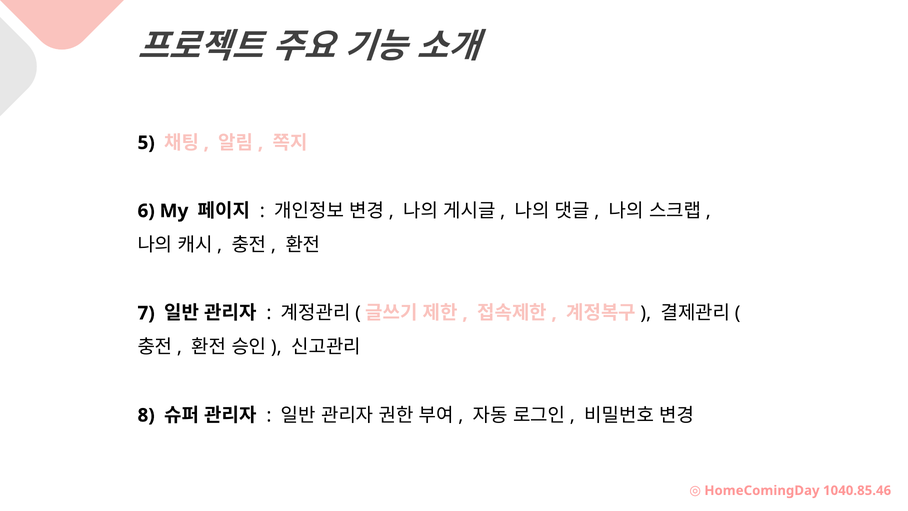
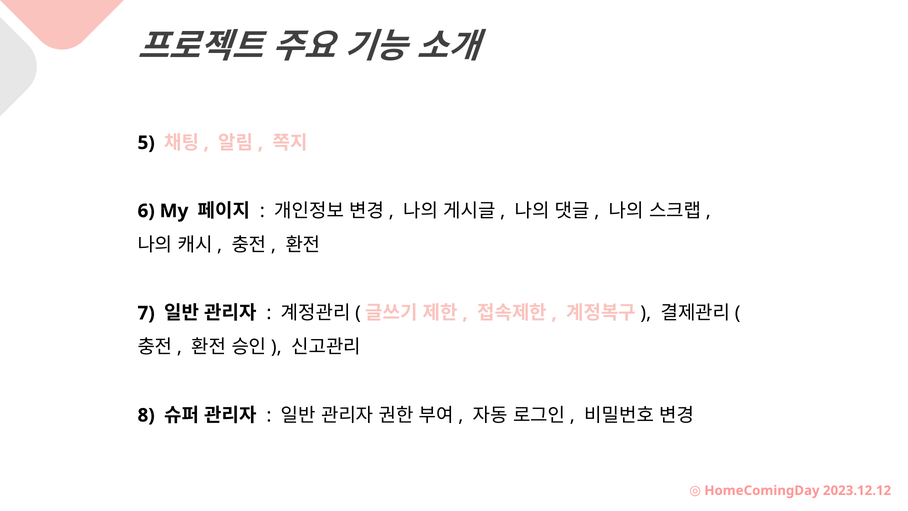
1040.85.46: 1040.85.46 -> 2023.12.12
